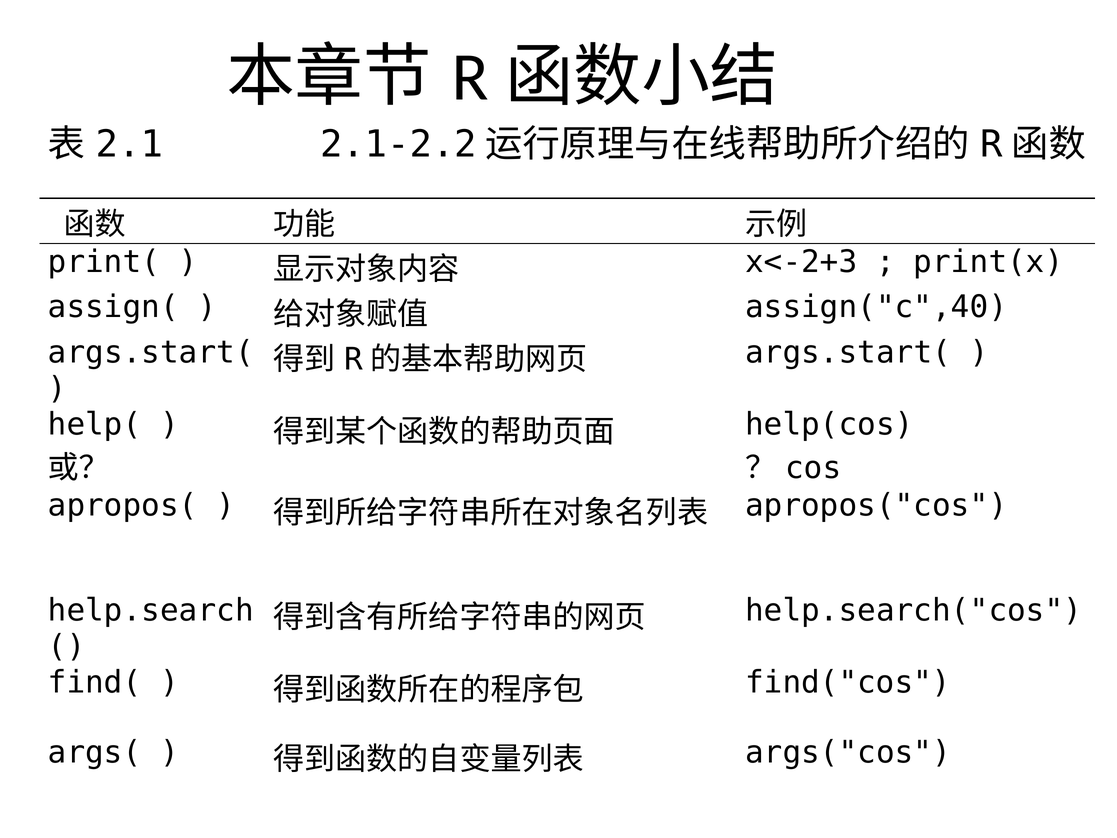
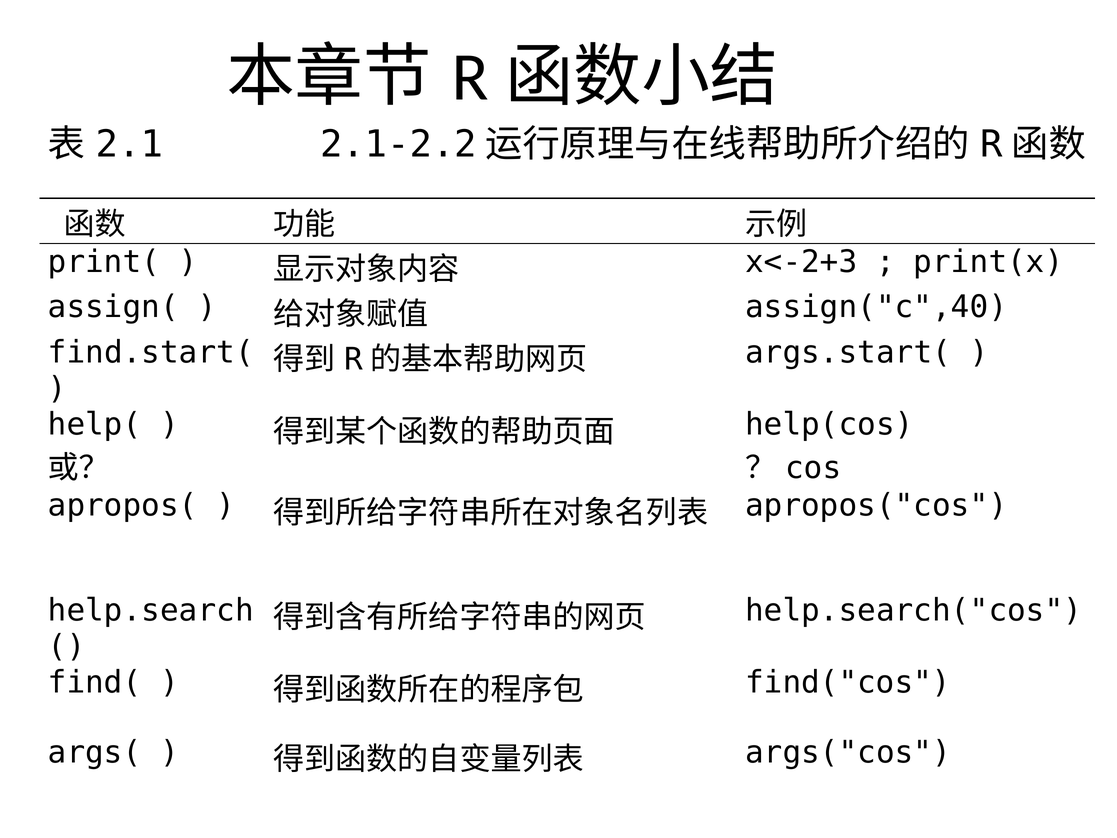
args.start( at (151, 352): args.start( -> find.start(
